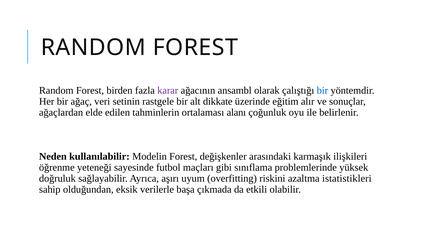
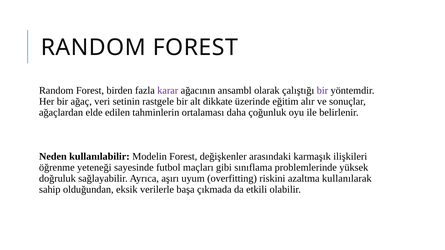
bir at (322, 91) colour: blue -> purple
alanı: alanı -> daha
istatistikleri: istatistikleri -> kullanılarak
